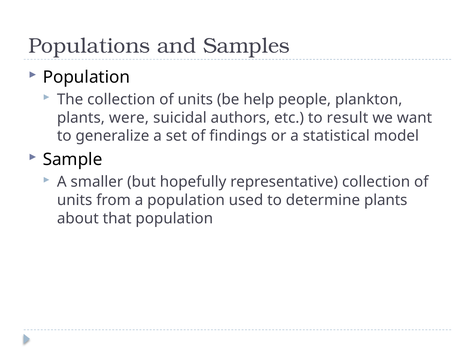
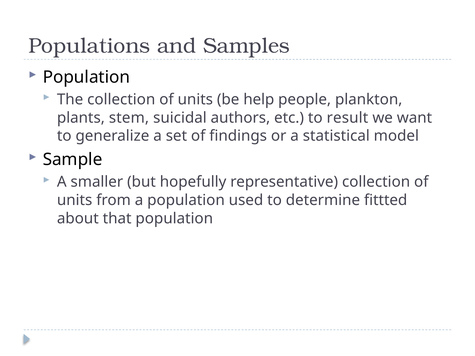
were: were -> stem
determine plants: plants -> fittted
